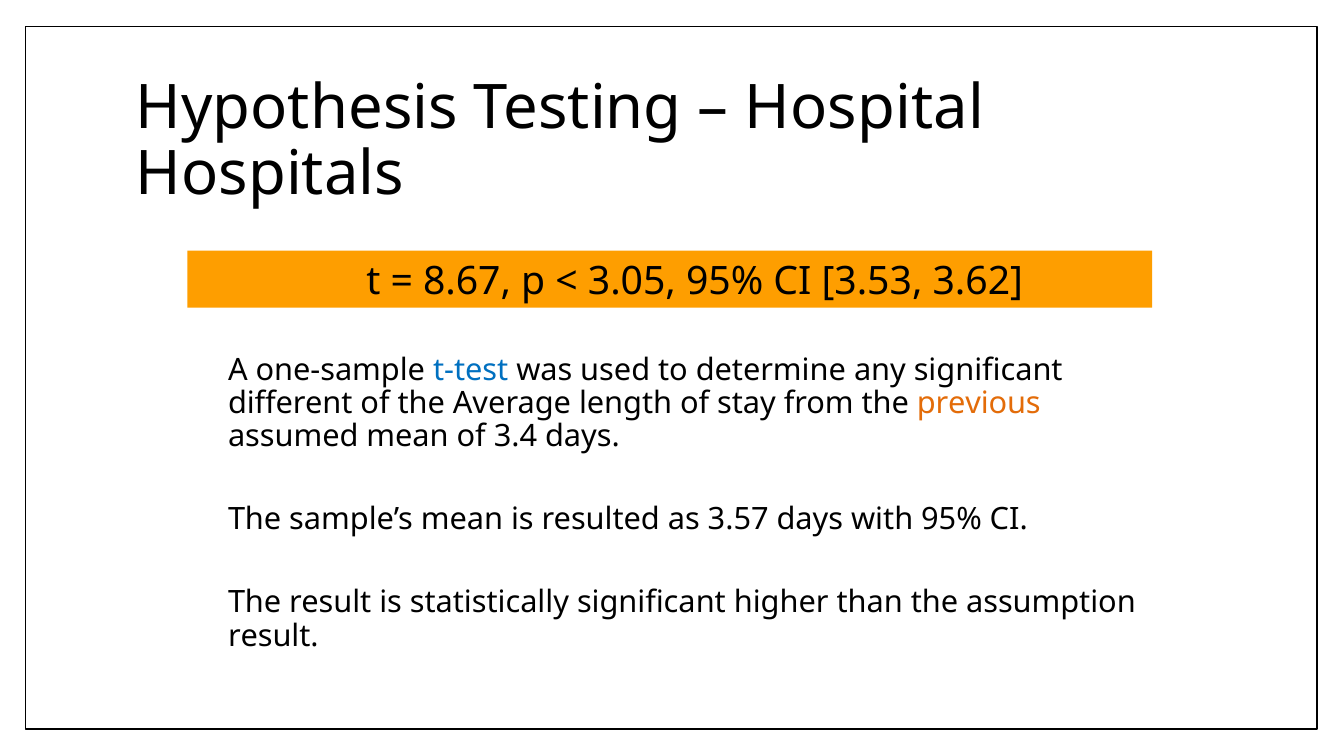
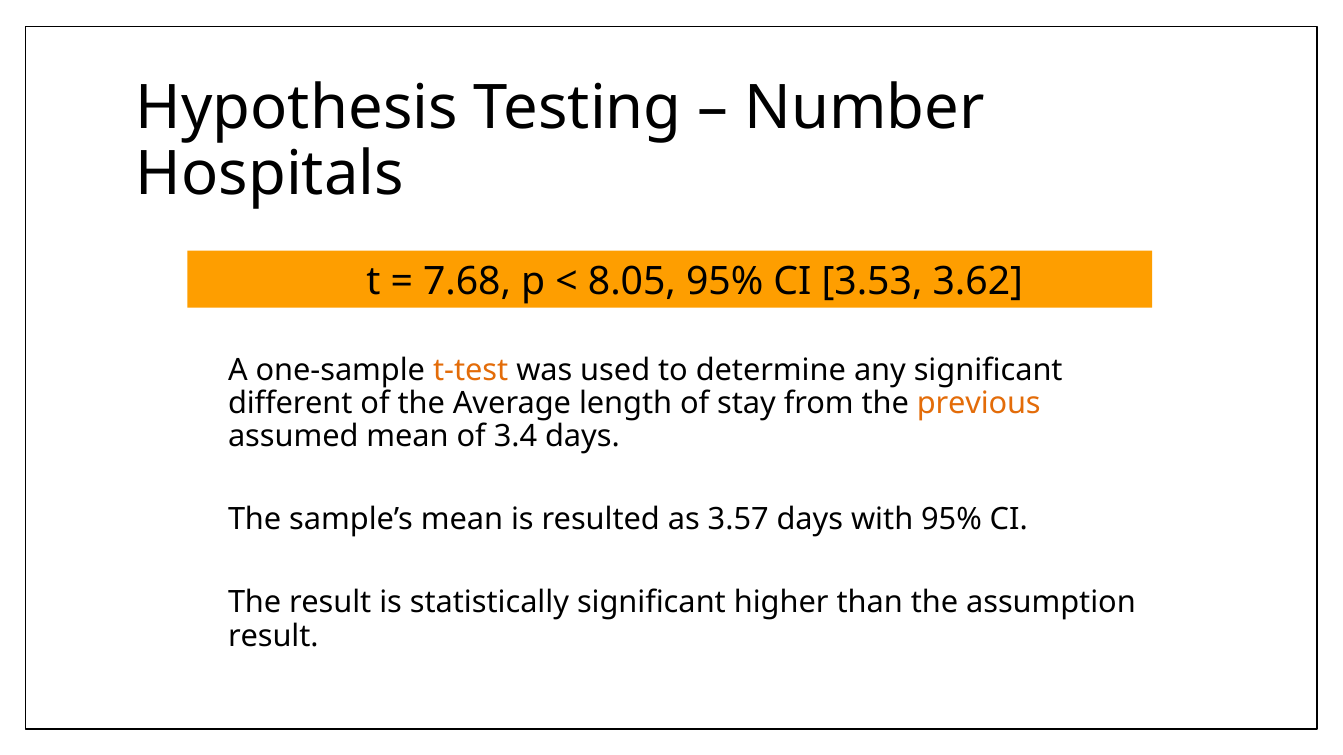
Hospital: Hospital -> Number
8.67: 8.67 -> 7.68
3.05: 3.05 -> 8.05
t-test colour: blue -> orange
